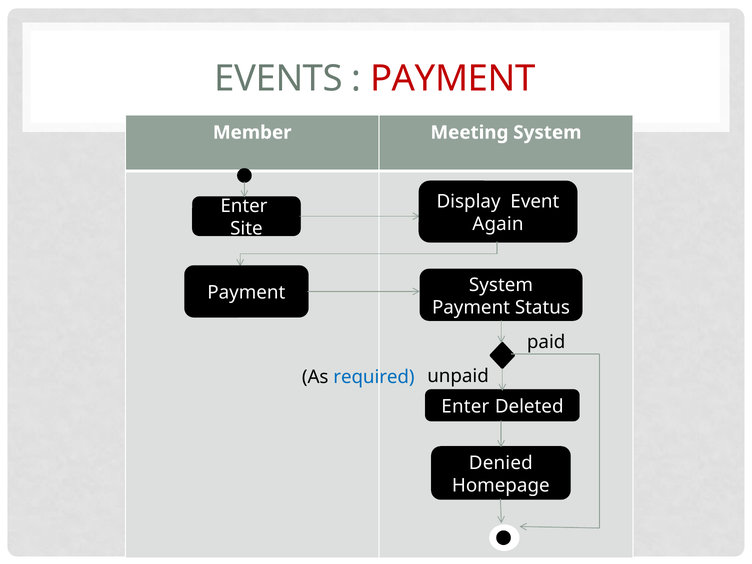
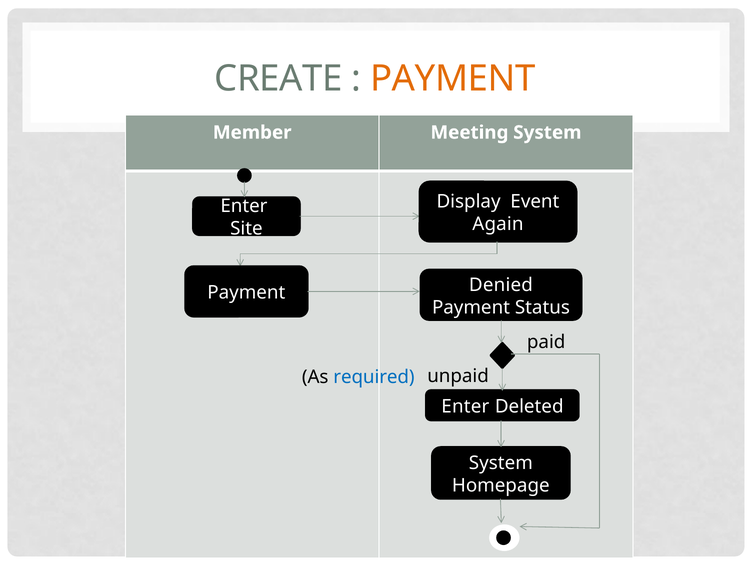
EVENTS: EVENTS -> CREATE
PAYMENT at (453, 79) colour: red -> orange
System at (501, 285): System -> Denied
Denied at (501, 463): Denied -> System
